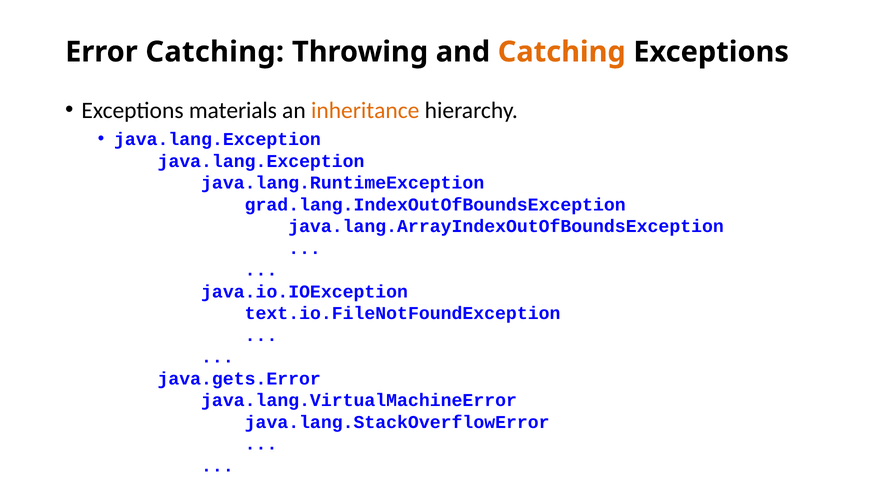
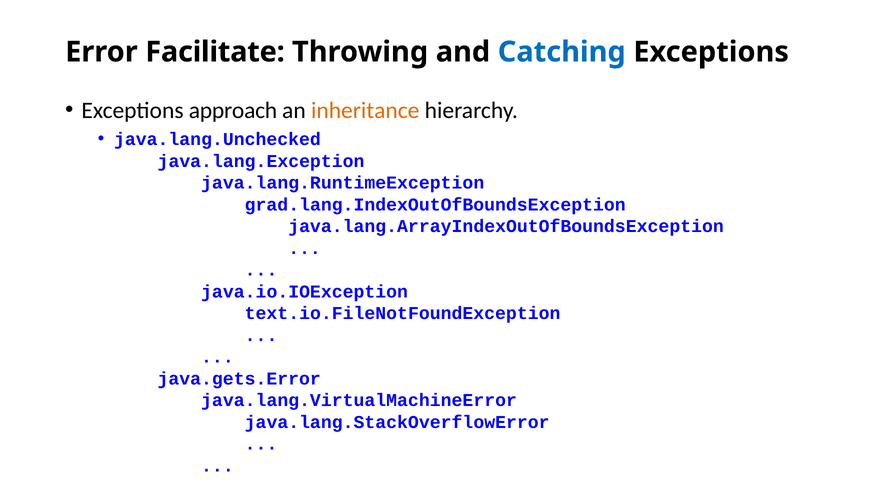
Error Catching: Catching -> Facilitate
Catching at (562, 52) colour: orange -> blue
materials: materials -> approach
java.lang.Exception at (217, 139): java.lang.Exception -> java.lang.Unchecked
